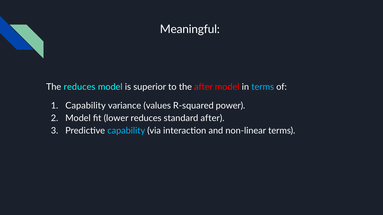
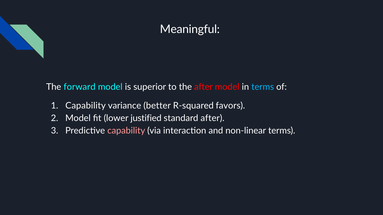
The reduces: reduces -> forward
values: values -> better
power: power -> favors
lower reduces: reduces -> justified
capability at (126, 131) colour: light blue -> pink
